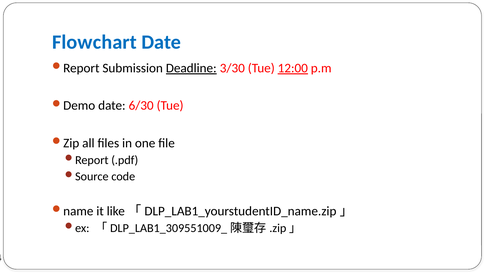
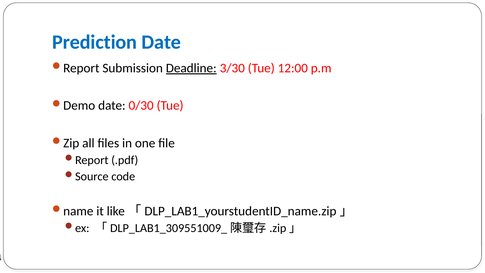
Flowchart: Flowchart -> Prediction
12:00 underline: present -> none
6/30: 6/30 -> 0/30
